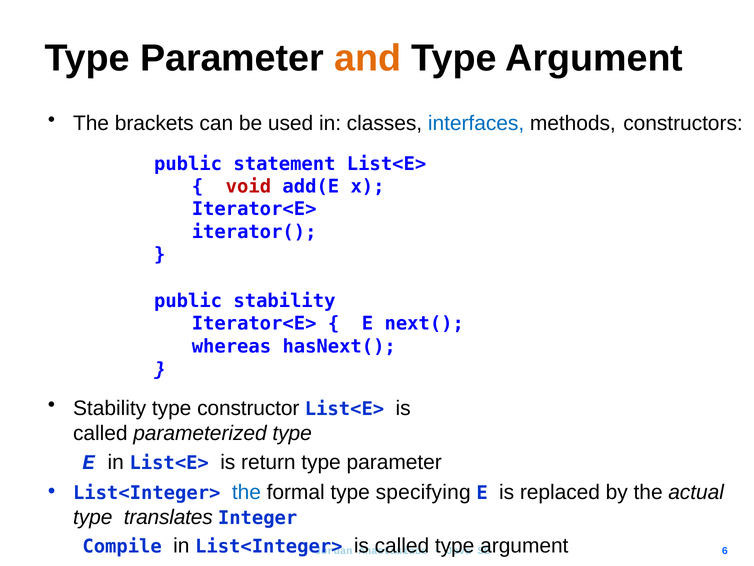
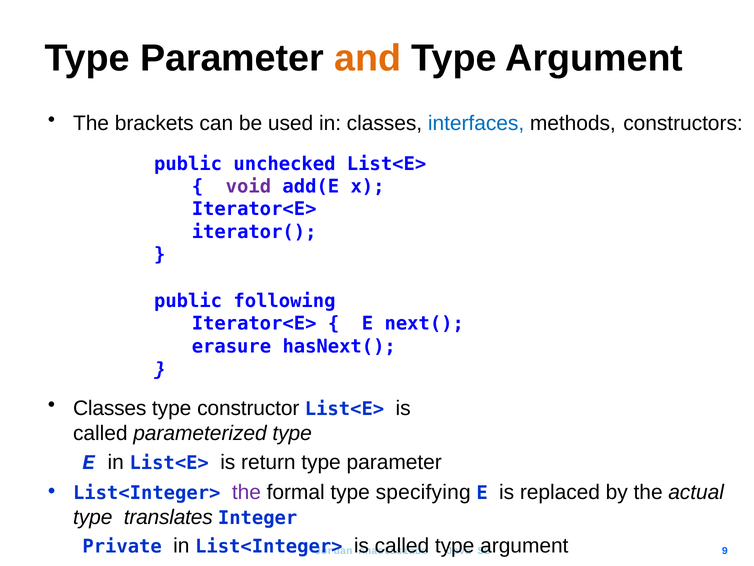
statement: statement -> unchecked
void colour: red -> purple
public stability: stability -> following
whereas: whereas -> erasure
Stability at (110, 408): Stability -> Classes
the at (246, 492) colour: blue -> purple
Compile: Compile -> Private
6: 6 -> 9
